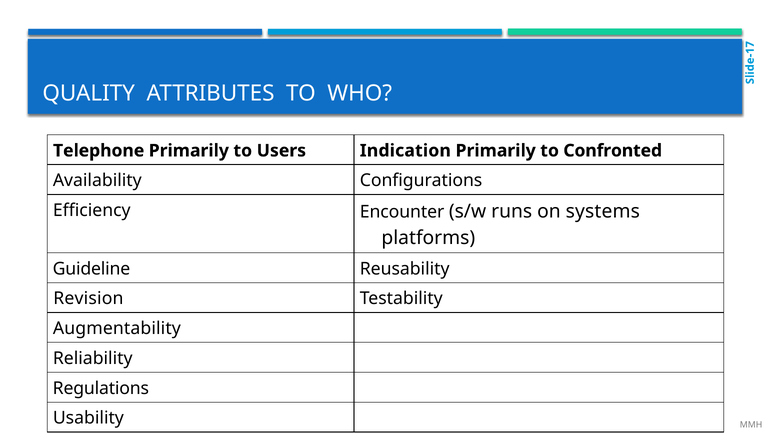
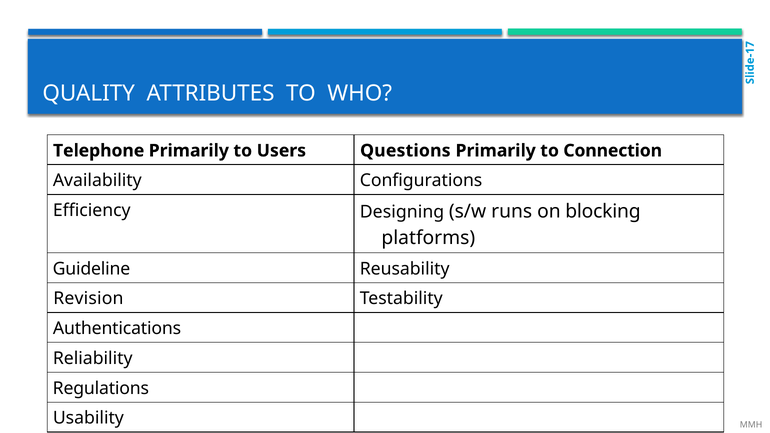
Indication: Indication -> Questions
Confronted: Confronted -> Connection
Encounter: Encounter -> Designing
systems: systems -> blocking
Augmentability: Augmentability -> Authentications
